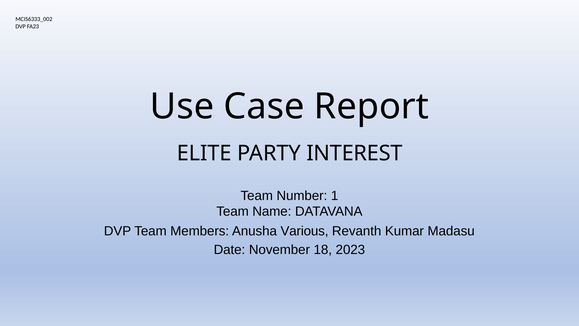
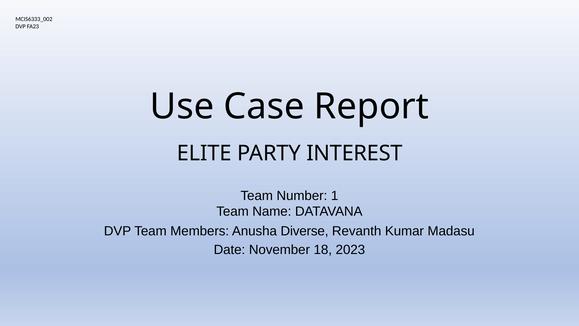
Various: Various -> Diverse
